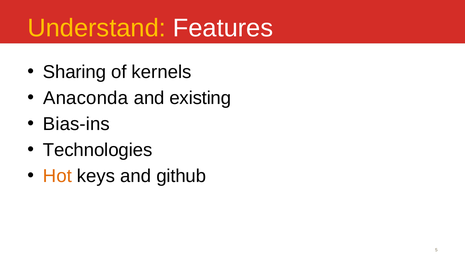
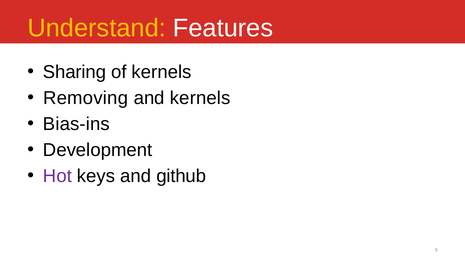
Anaconda: Anaconda -> Removing
and existing: existing -> kernels
Technologies: Technologies -> Development
Hot colour: orange -> purple
